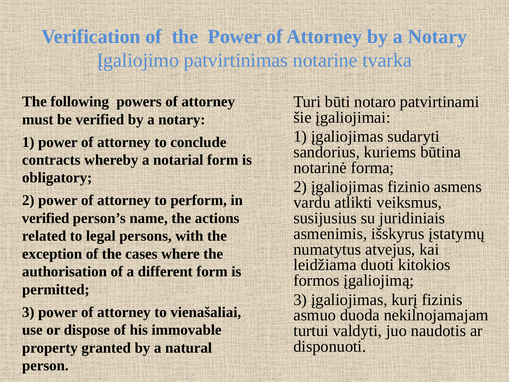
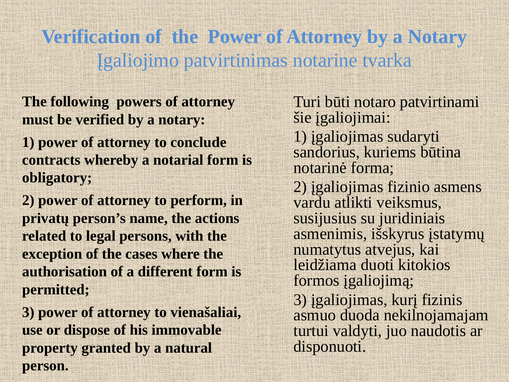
verified at (46, 218): verified -> privatų
